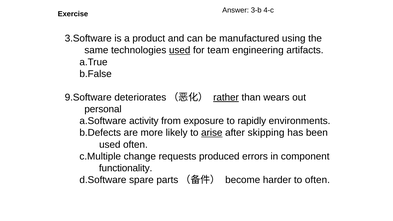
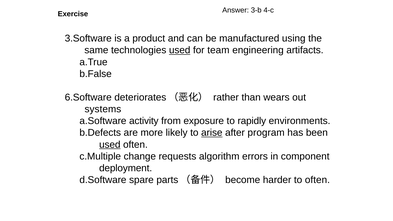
9.Software: 9.Software -> 6.Software
rather underline: present -> none
personal: personal -> systems
skipping: skipping -> program
used at (110, 145) underline: none -> present
produced: produced -> algorithm
functionality: functionality -> deployment
